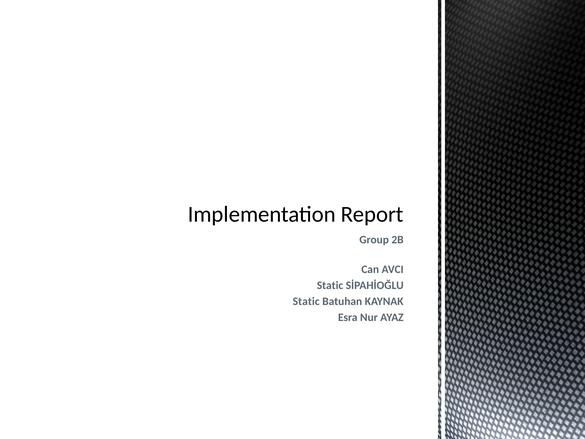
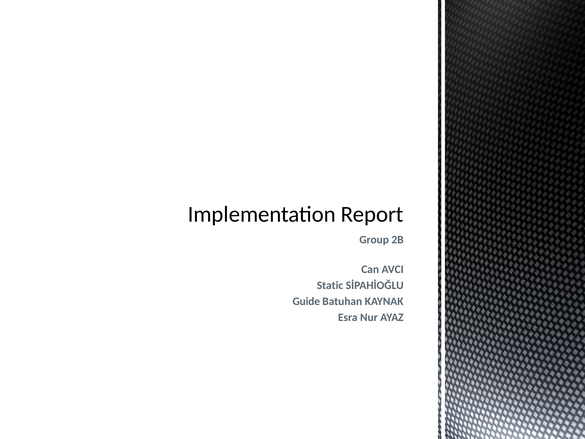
Static at (306, 301): Static -> Guide
